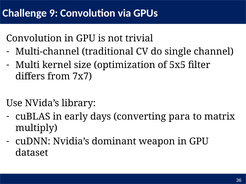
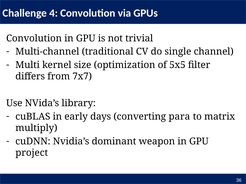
9: 9 -> 4
dataset: dataset -> project
